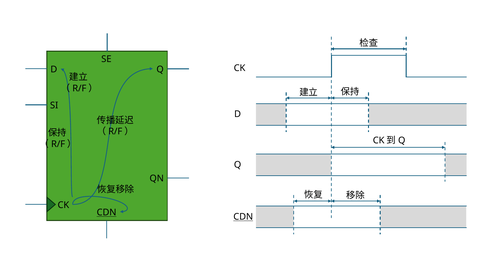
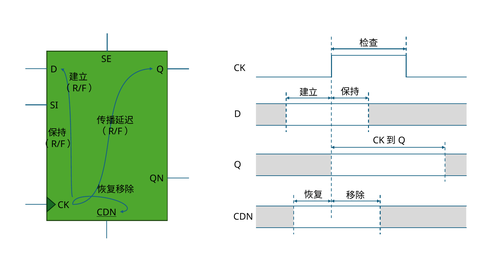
CDN at (243, 217) underline: present -> none
